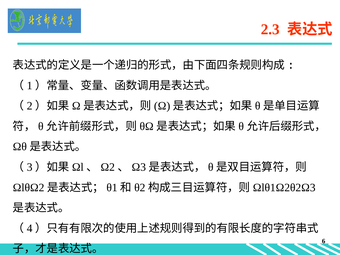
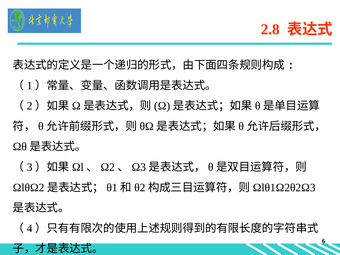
2.3: 2.3 -> 2.8
